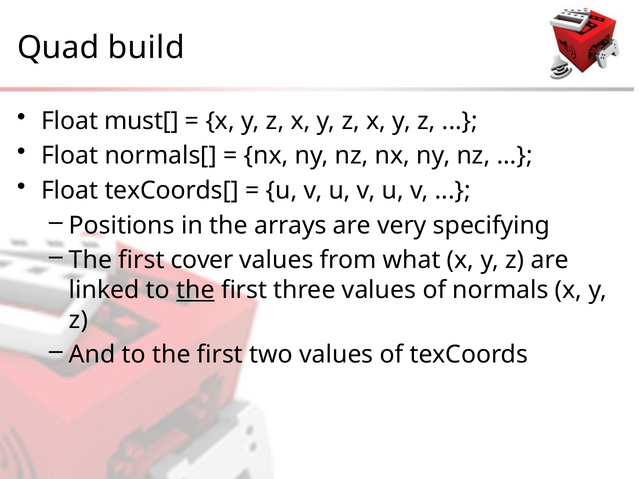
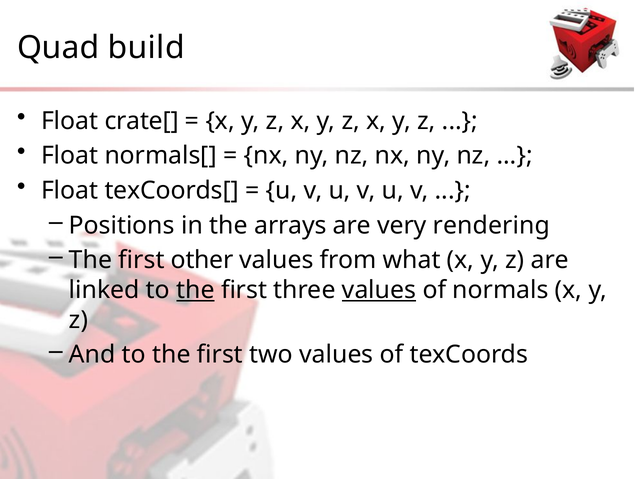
must[: must[ -> crate[
specifying: specifying -> rendering
cover: cover -> other
values at (379, 290) underline: none -> present
